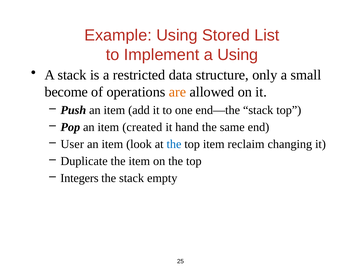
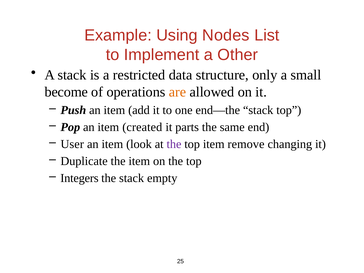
Stored: Stored -> Nodes
a Using: Using -> Other
hand: hand -> parts
the at (174, 144) colour: blue -> purple
reclaim: reclaim -> remove
